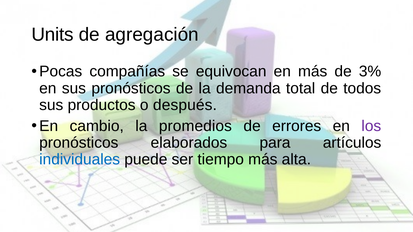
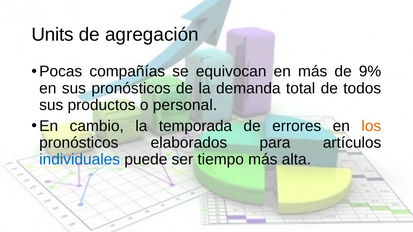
3%: 3% -> 9%
después: después -> personal
promedios: promedios -> temporada
los colour: purple -> orange
